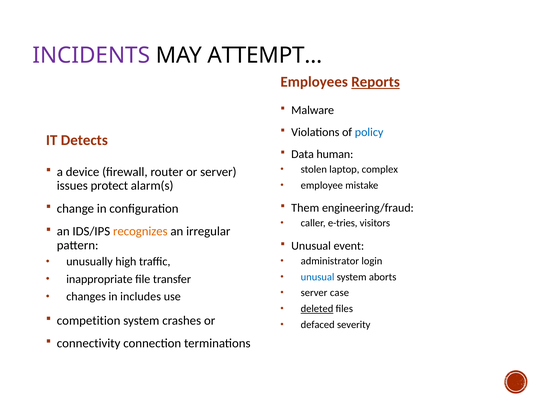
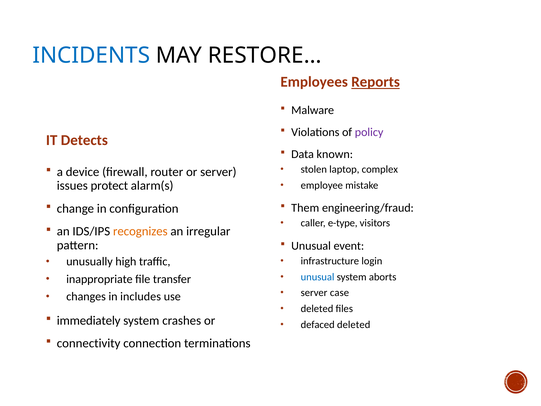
INCIDENTS colour: purple -> blue
ATTEMPT…: ATTEMPT… -> RESTORE…
policy colour: blue -> purple
human: human -> known
e-tries: e-tries -> e-type
administrator: administrator -> infrastructure
deleted at (317, 309) underline: present -> none
competition: competition -> immediately
defaced severity: severity -> deleted
